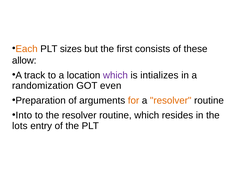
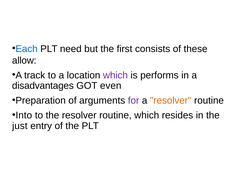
Each colour: orange -> blue
sizes: sizes -> need
intializes: intializes -> performs
randomization: randomization -> disadvantages
for colour: orange -> purple
lots: lots -> just
